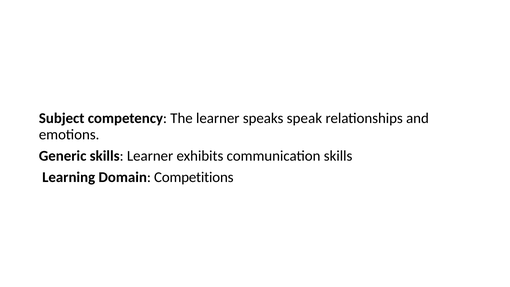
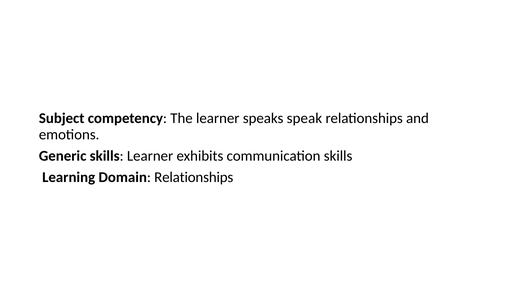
Domain Competitions: Competitions -> Relationships
